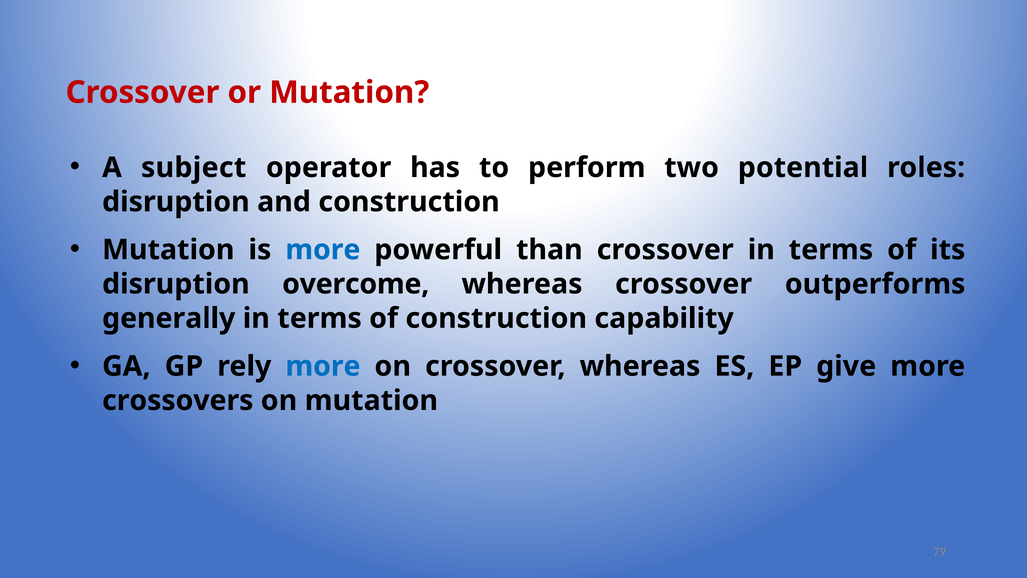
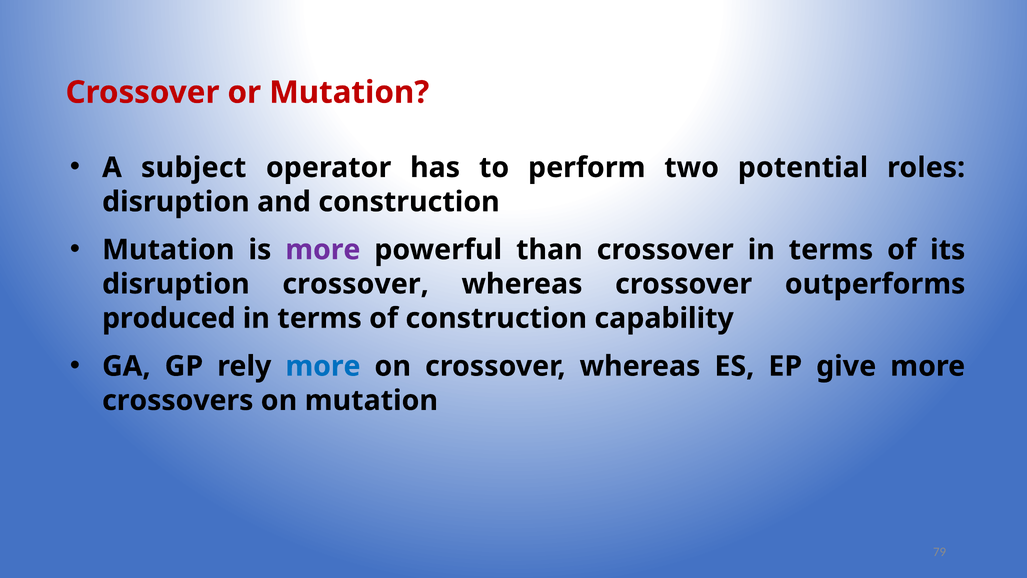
more at (323, 250) colour: blue -> purple
disruption overcome: overcome -> crossover
generally: generally -> produced
